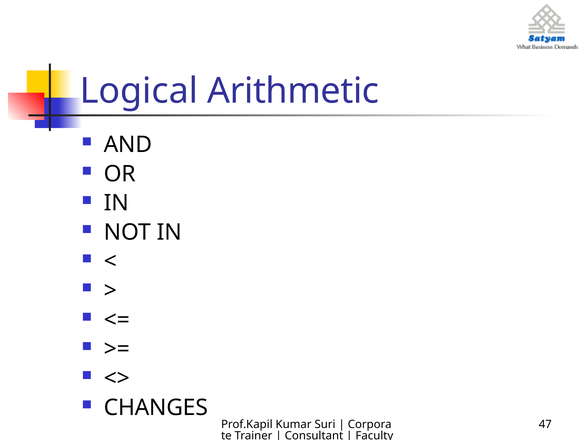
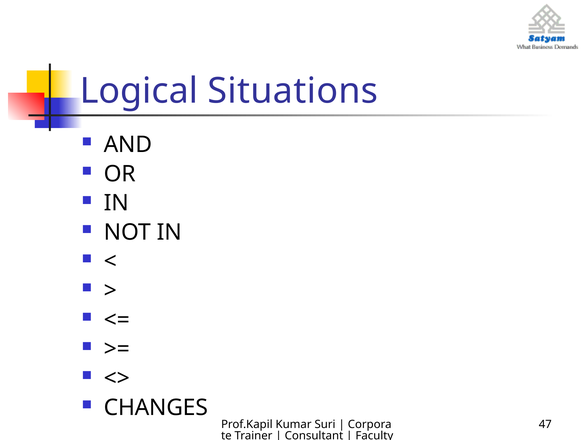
Arithmetic: Arithmetic -> Situations
